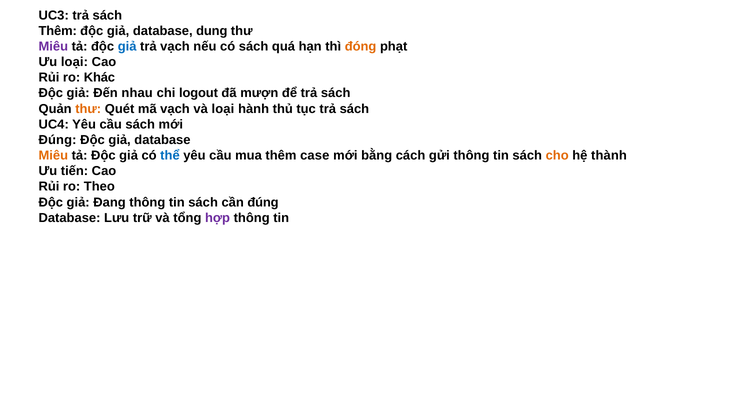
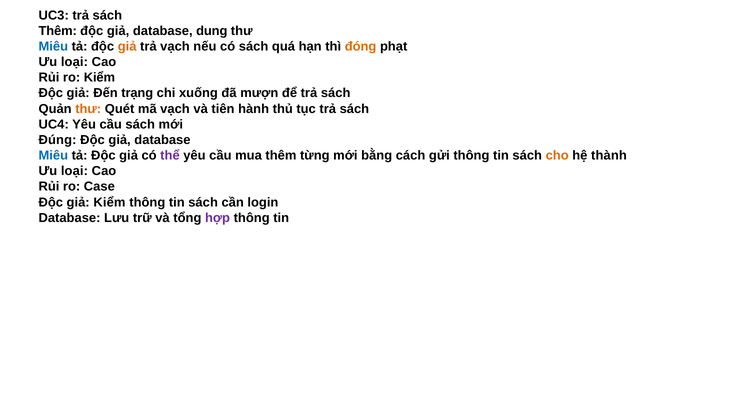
Miêu at (53, 46) colour: purple -> blue
giả at (127, 46) colour: blue -> orange
ro Khác: Khác -> Kiểm
nhau: nhau -> trạng
logout: logout -> xuống
và loại: loại -> tiên
Miêu at (53, 155) colour: orange -> blue
thể colour: blue -> purple
case: case -> từng
tiến at (75, 171): tiến -> loại
Theo: Theo -> Case
giả Đang: Đang -> Kiểm
cần đúng: đúng -> login
